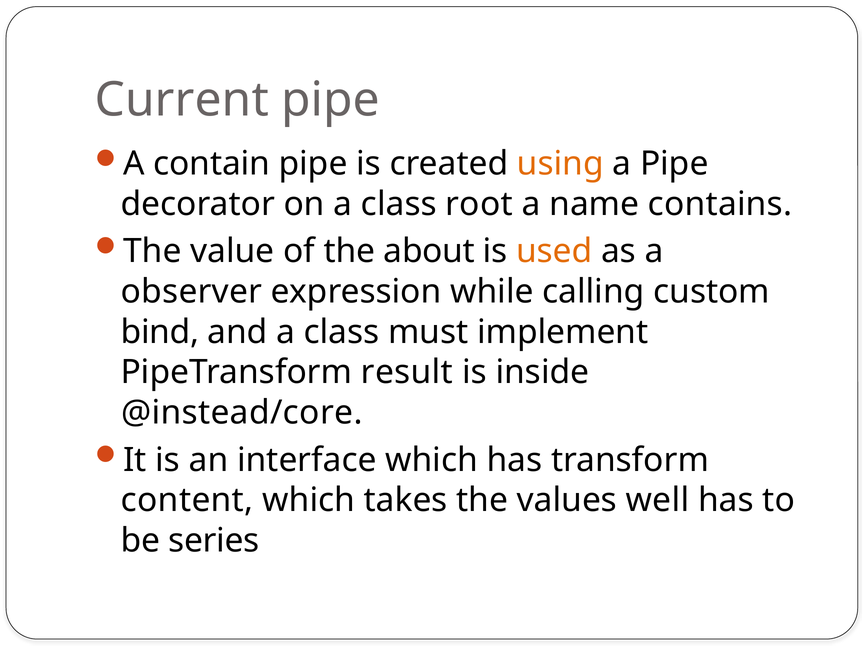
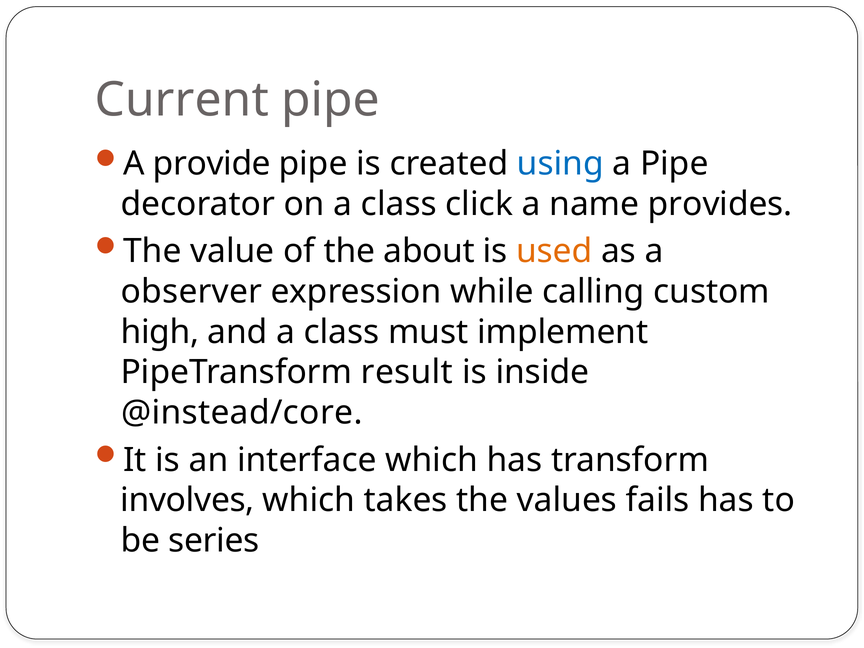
contain: contain -> provide
using colour: orange -> blue
root: root -> click
contains: contains -> provides
bind: bind -> high
content: content -> involves
well: well -> fails
